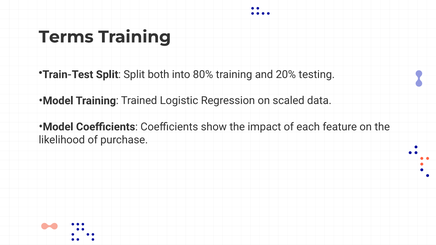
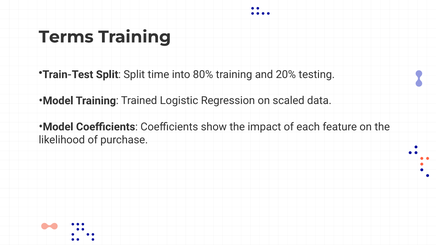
both: both -> time
